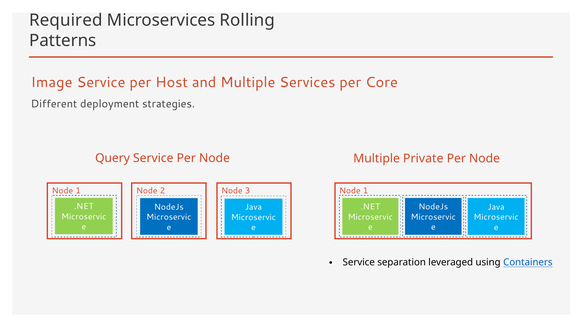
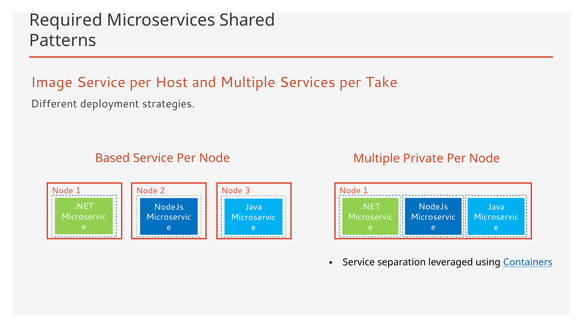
Rolling: Rolling -> Shared
Core: Core -> Take
Query: Query -> Based
